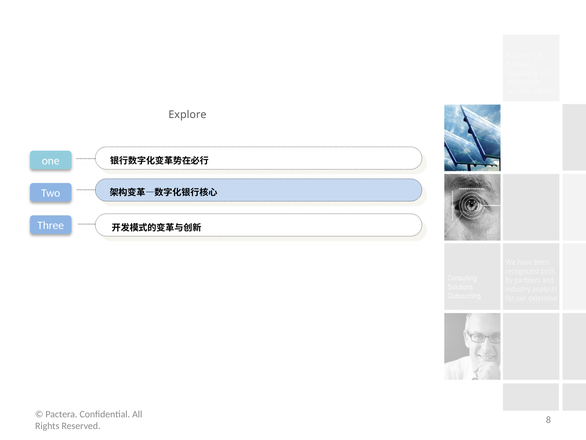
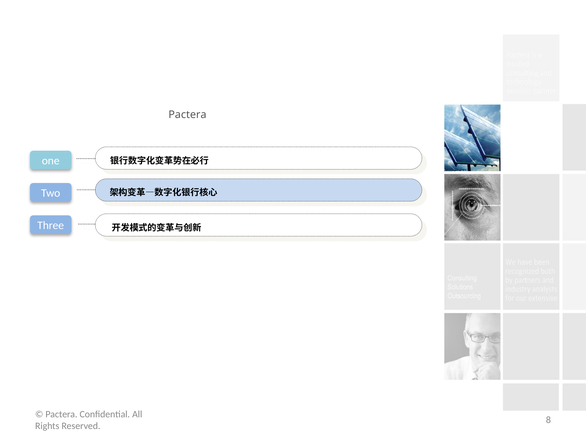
Explore at (187, 114): Explore -> Pactera
